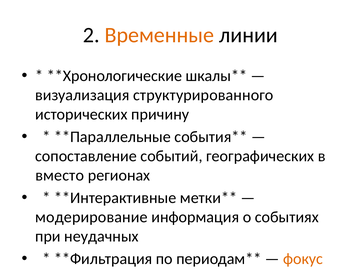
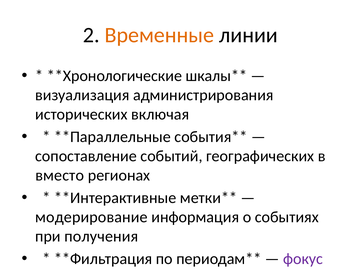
структурированного: структурированного -> администрирования
причину: причину -> включая
неудачных: неудачных -> получения
фокус colour: orange -> purple
